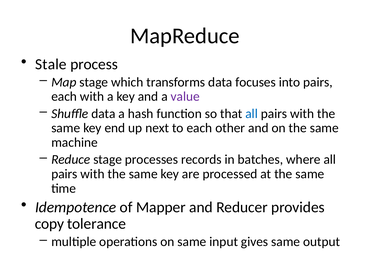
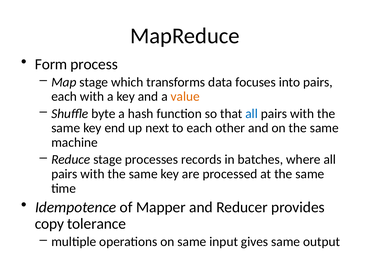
Stale: Stale -> Form
value colour: purple -> orange
Shuffle data: data -> byte
